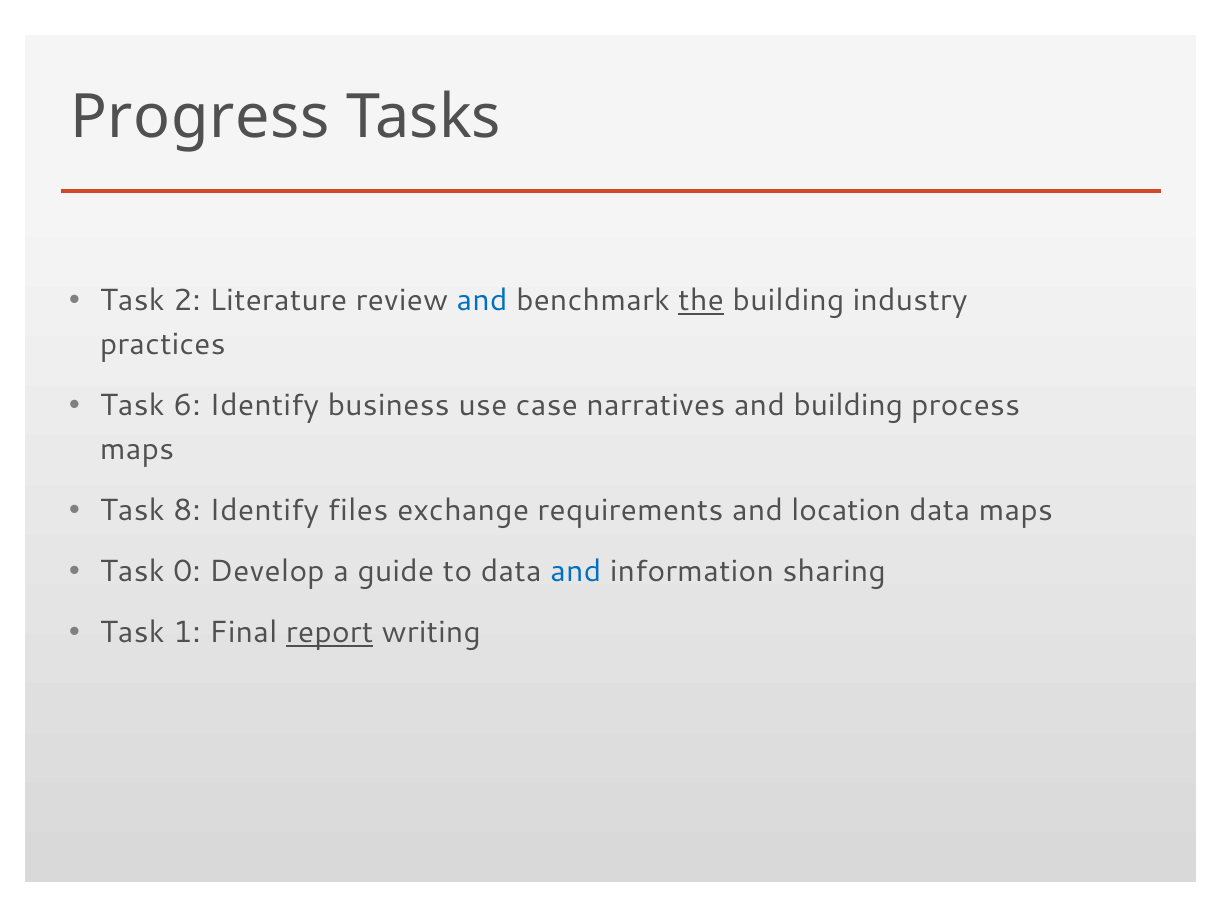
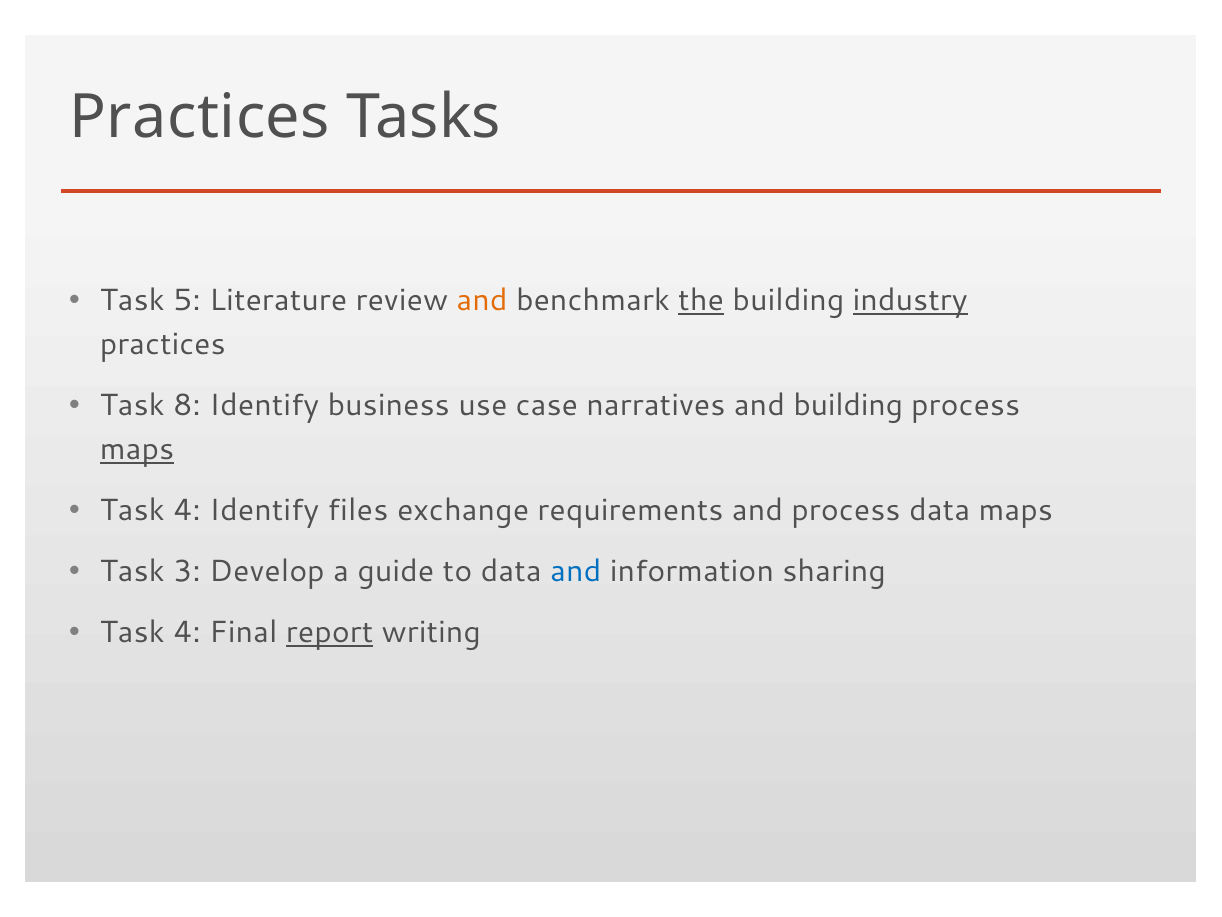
Progress at (200, 118): Progress -> Practices
2: 2 -> 5
and at (482, 301) colour: blue -> orange
industry underline: none -> present
6: 6 -> 8
maps at (137, 449) underline: none -> present
8 at (187, 510): 8 -> 4
and location: location -> process
0: 0 -> 3
1 at (187, 632): 1 -> 4
